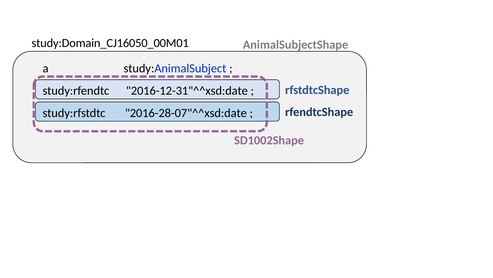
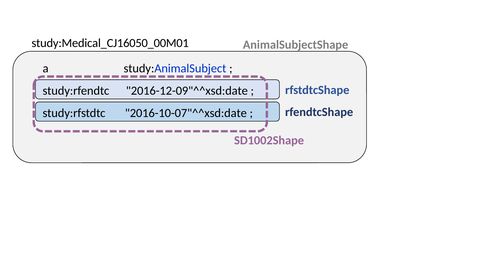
study:Domain_CJ16050_00M01: study:Domain_CJ16050_00M01 -> study:Medical_CJ16050_00M01
2016-12-31"^^xsd:date: 2016-12-31"^^xsd:date -> 2016-12-09"^^xsd:date
2016-28-07"^^xsd:date: 2016-28-07"^^xsd:date -> 2016-10-07"^^xsd:date
